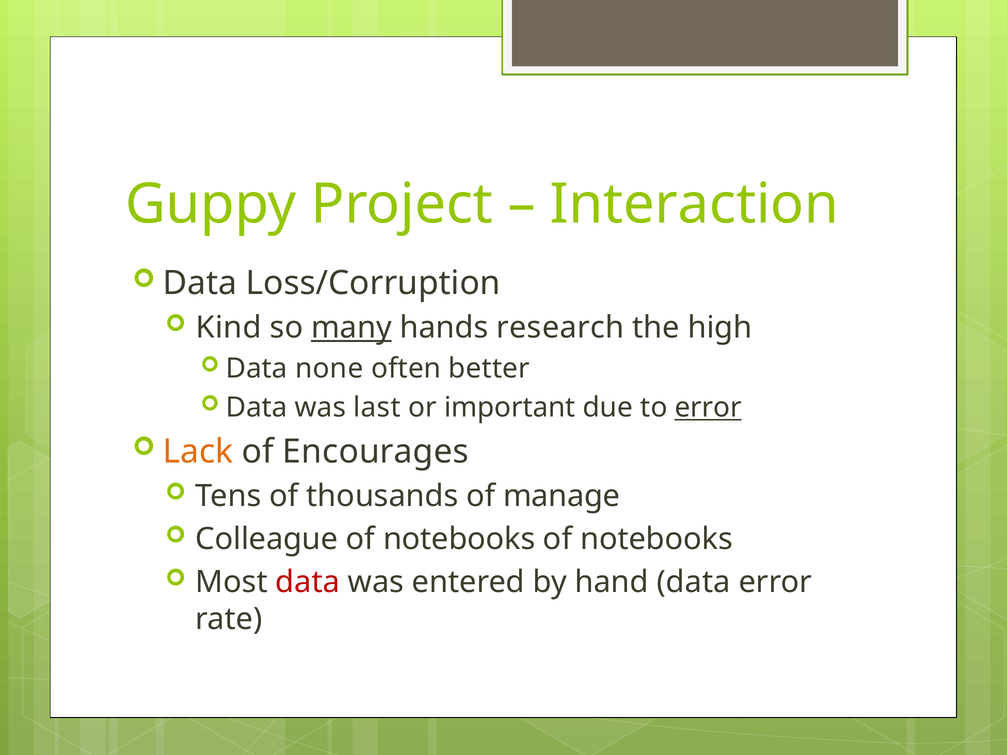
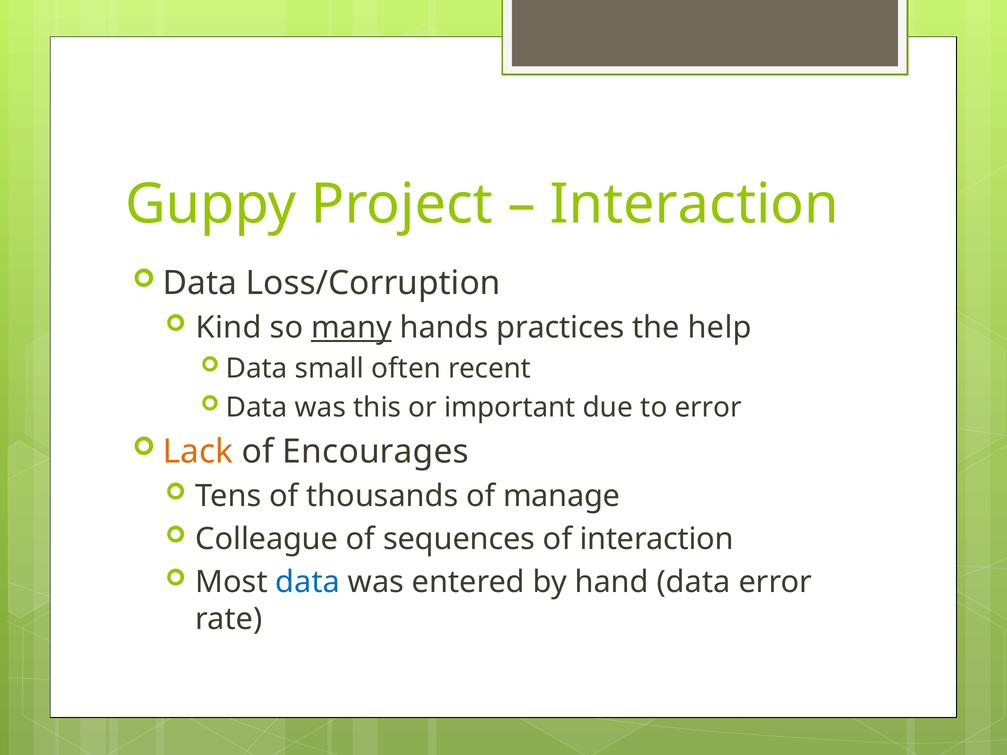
research: research -> practices
high: high -> help
none: none -> small
better: better -> recent
last: last -> this
error at (708, 408) underline: present -> none
notebooks at (459, 539): notebooks -> sequences
notebooks at (657, 539): notebooks -> interaction
data at (308, 582) colour: red -> blue
